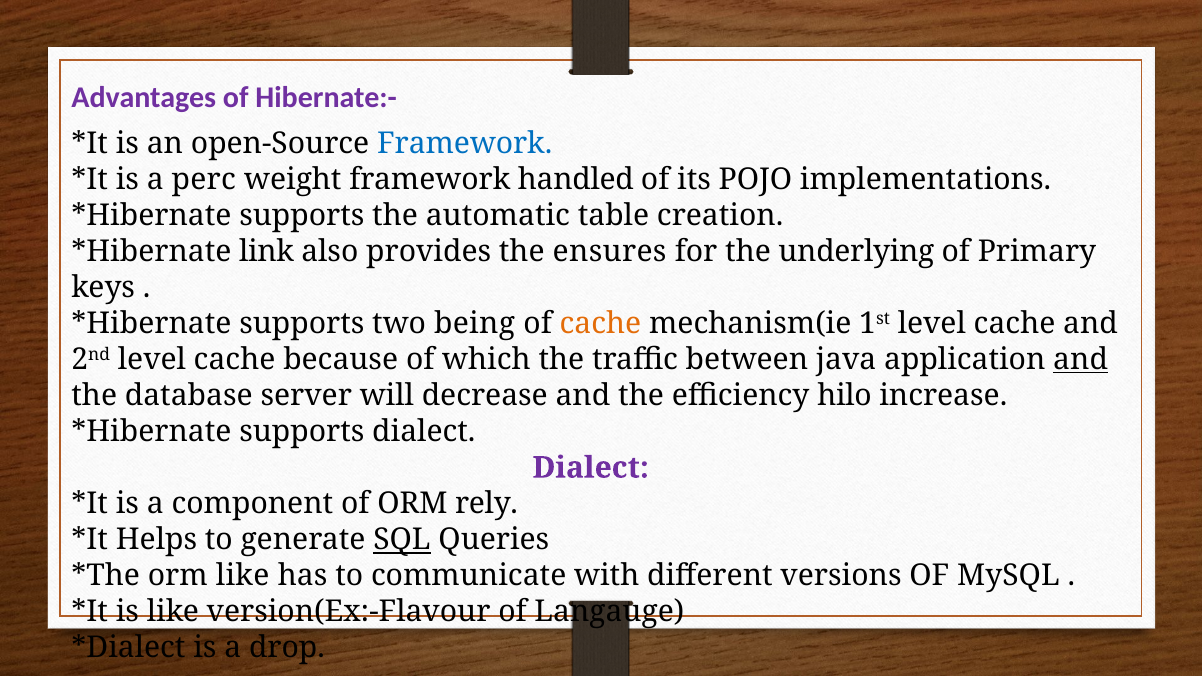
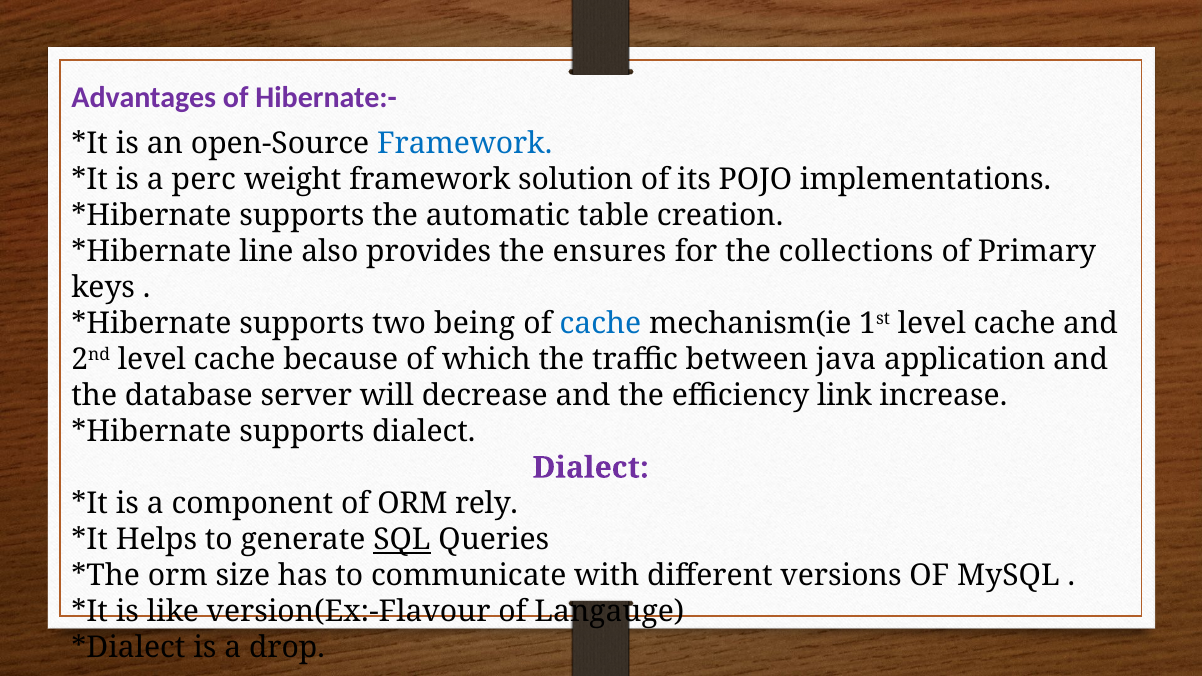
handled: handled -> solution
link: link -> line
underlying: underlying -> collections
cache at (600, 324) colour: orange -> blue
and at (1081, 360) underline: present -> none
hilo: hilo -> link
orm like: like -> size
